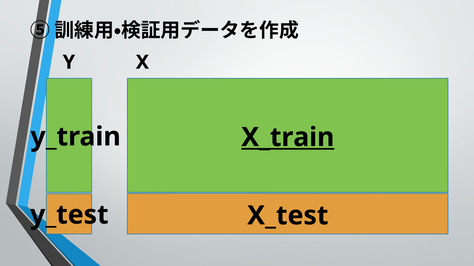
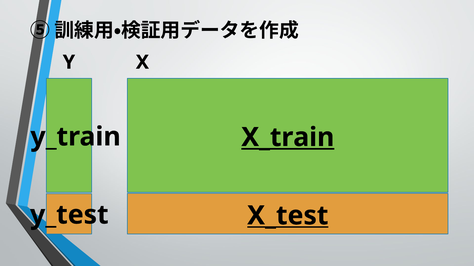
X_test underline: none -> present
